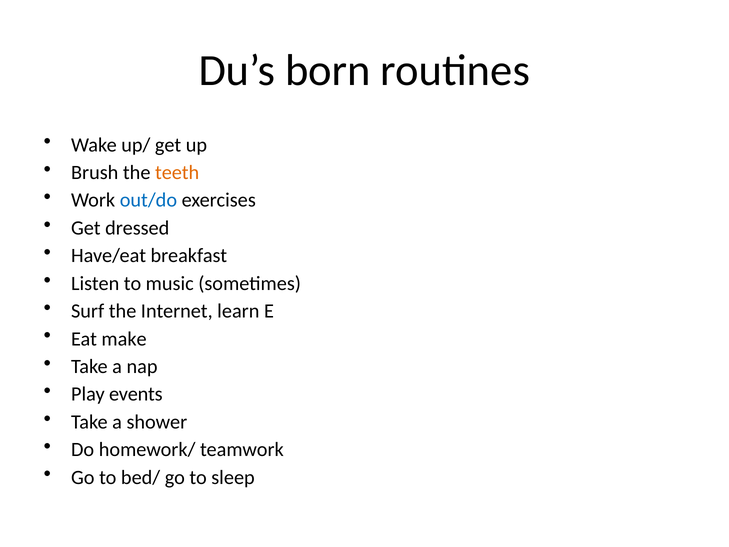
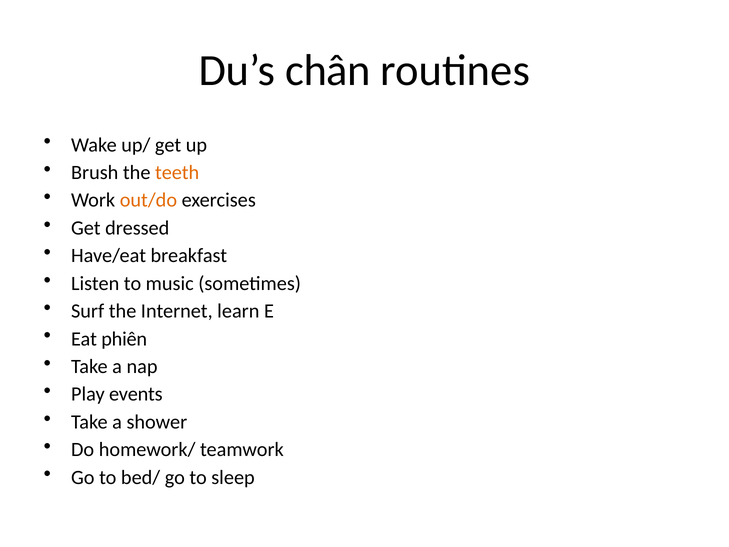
born: born -> chân
out/do colour: blue -> orange
make: make -> phiên
